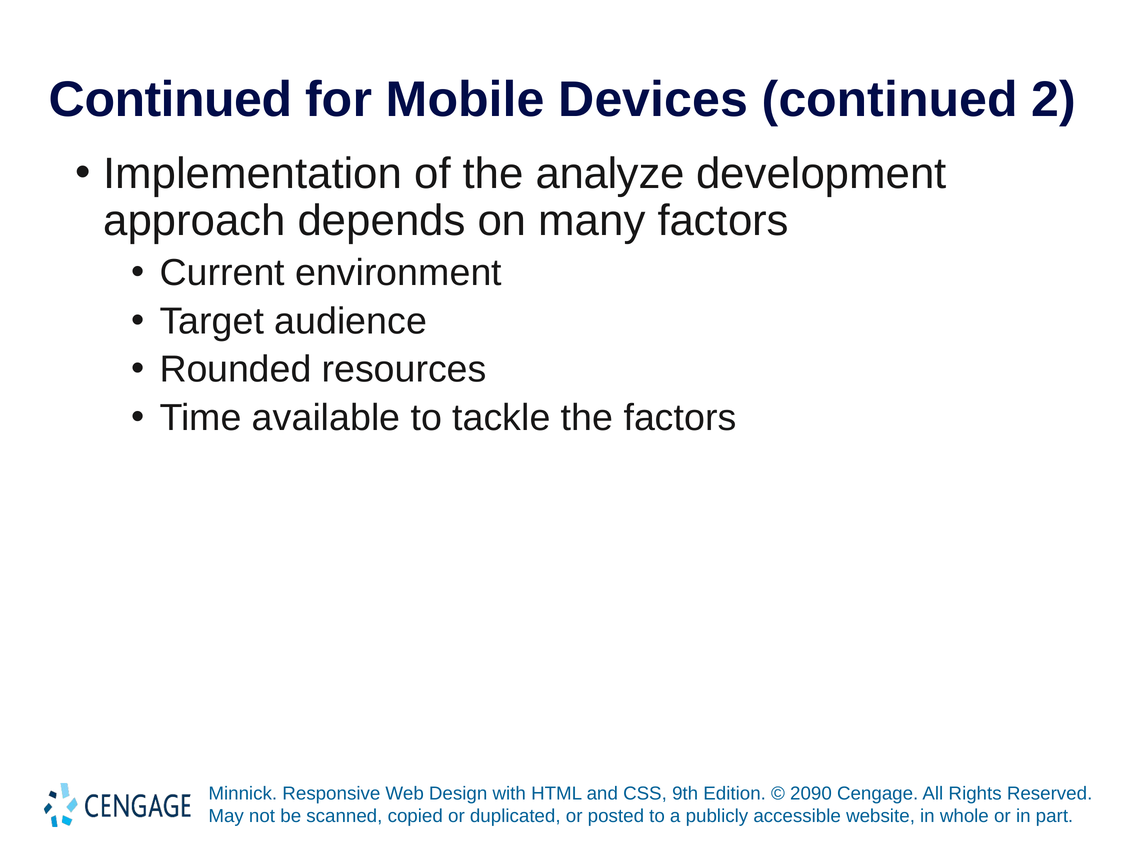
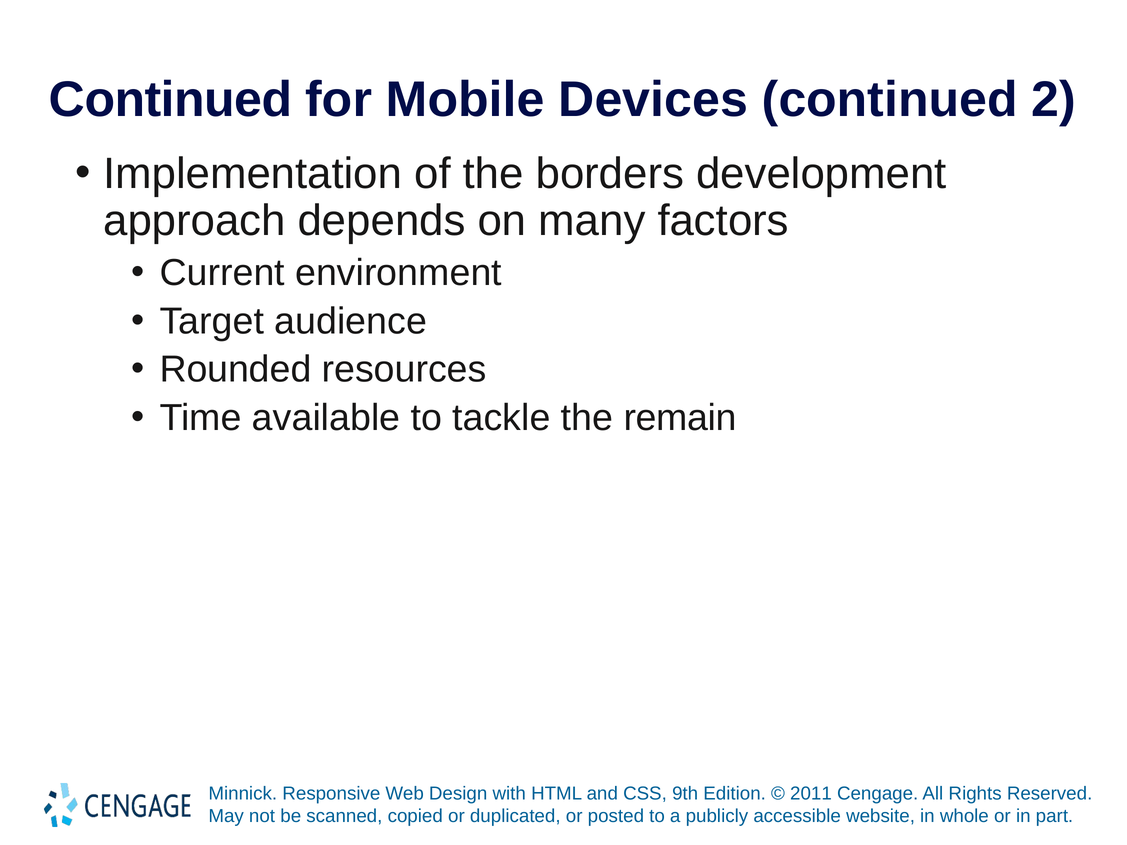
analyze: analyze -> borders
the factors: factors -> remain
2090: 2090 -> 2011
